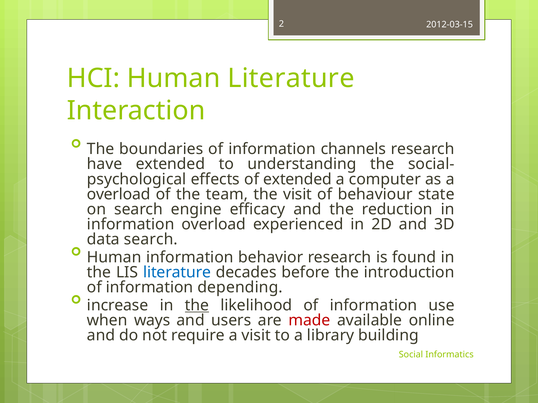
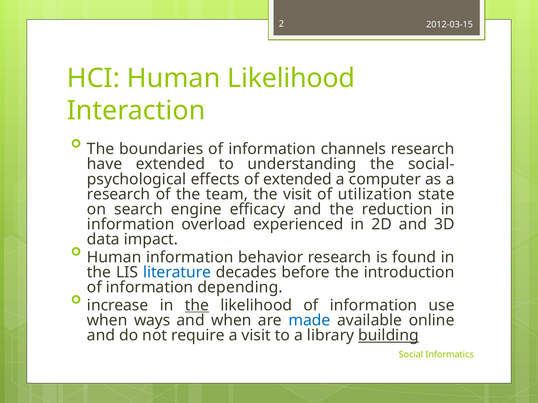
Human Literature: Literature -> Likelihood
overload at (119, 194): overload -> research
behaviour: behaviour -> utilization
data search: search -> impact
and users: users -> when
made colour: red -> blue
building underline: none -> present
